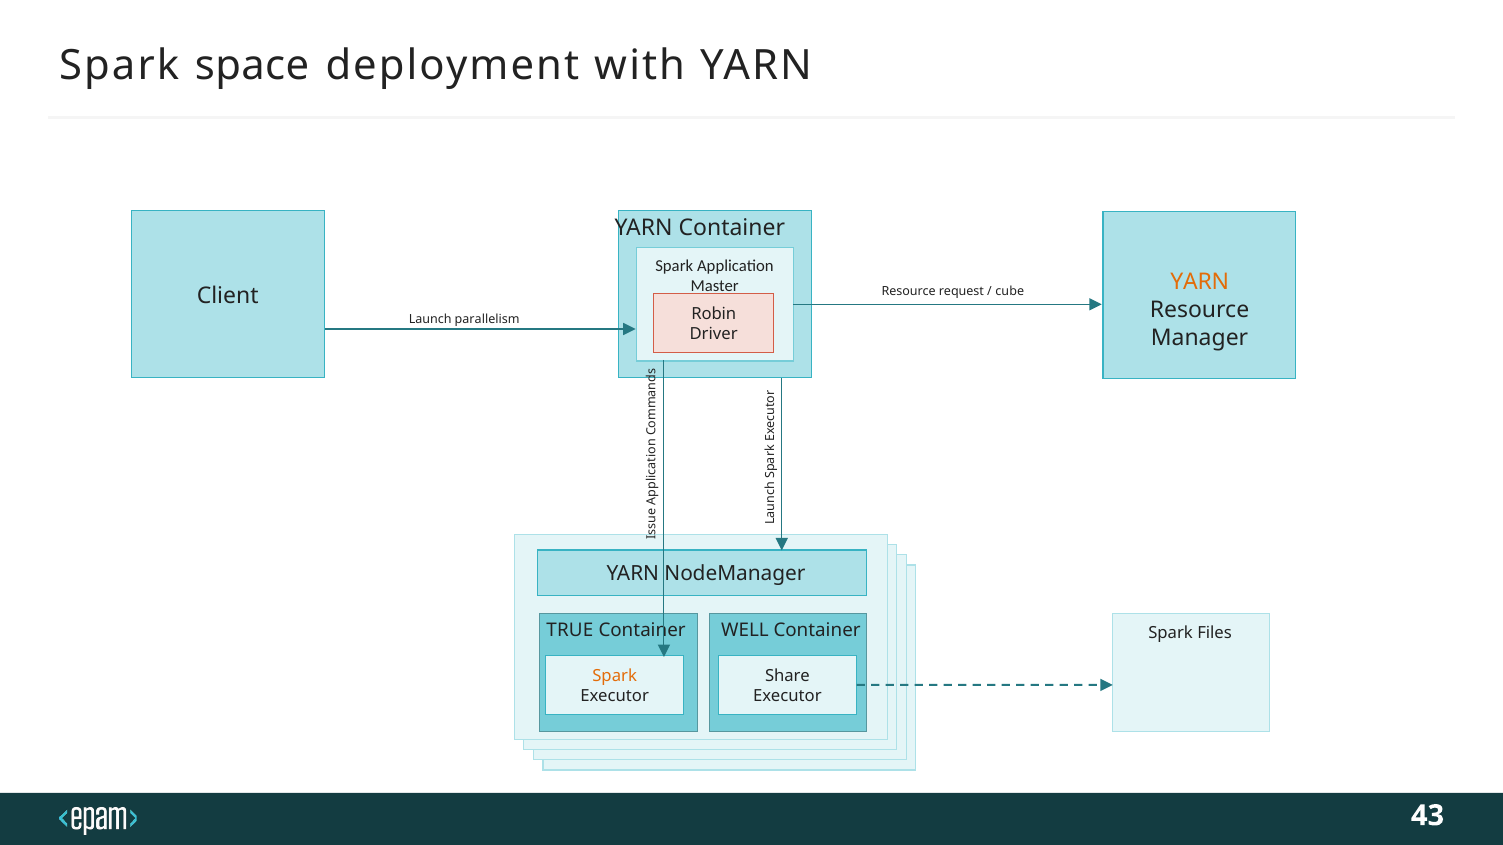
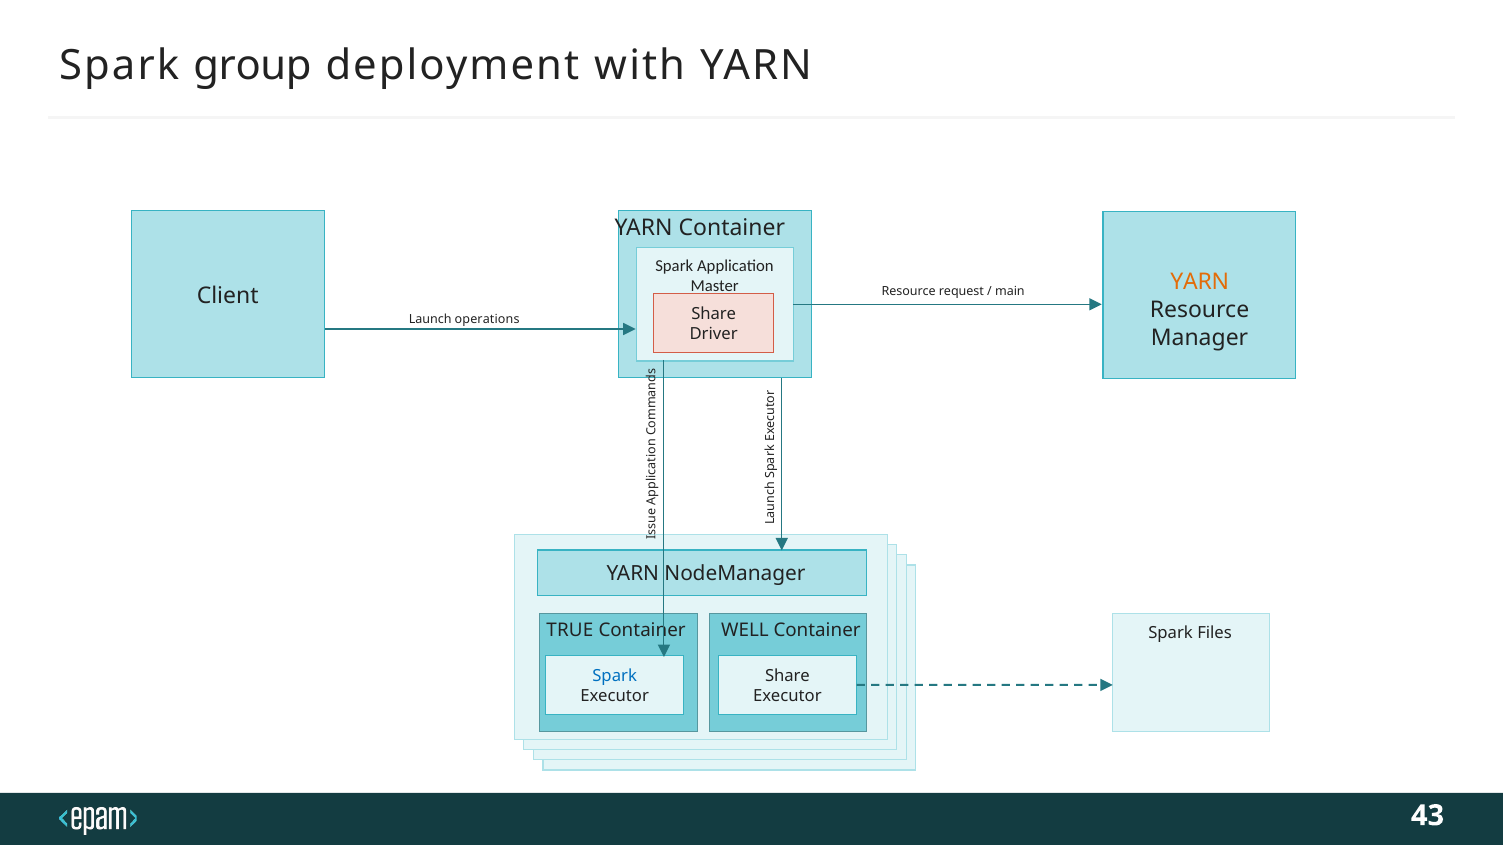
space: space -> group
cube: cube -> main
Robin at (714, 315): Robin -> Share
parallelism: parallelism -> operations
Spark at (615, 676) colour: orange -> blue
